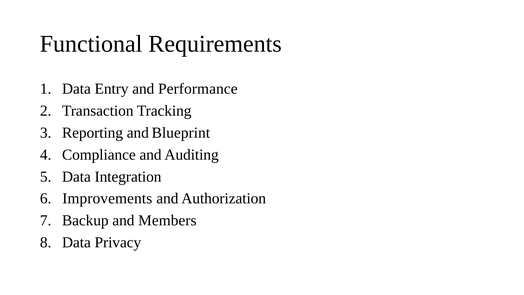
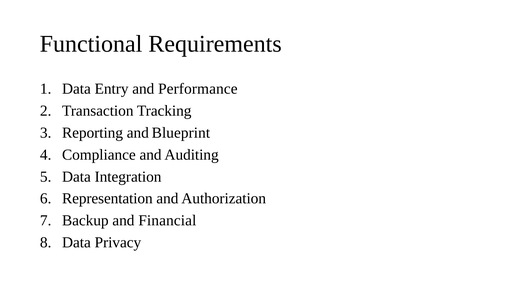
Improvements: Improvements -> Representation
Members: Members -> Financial
